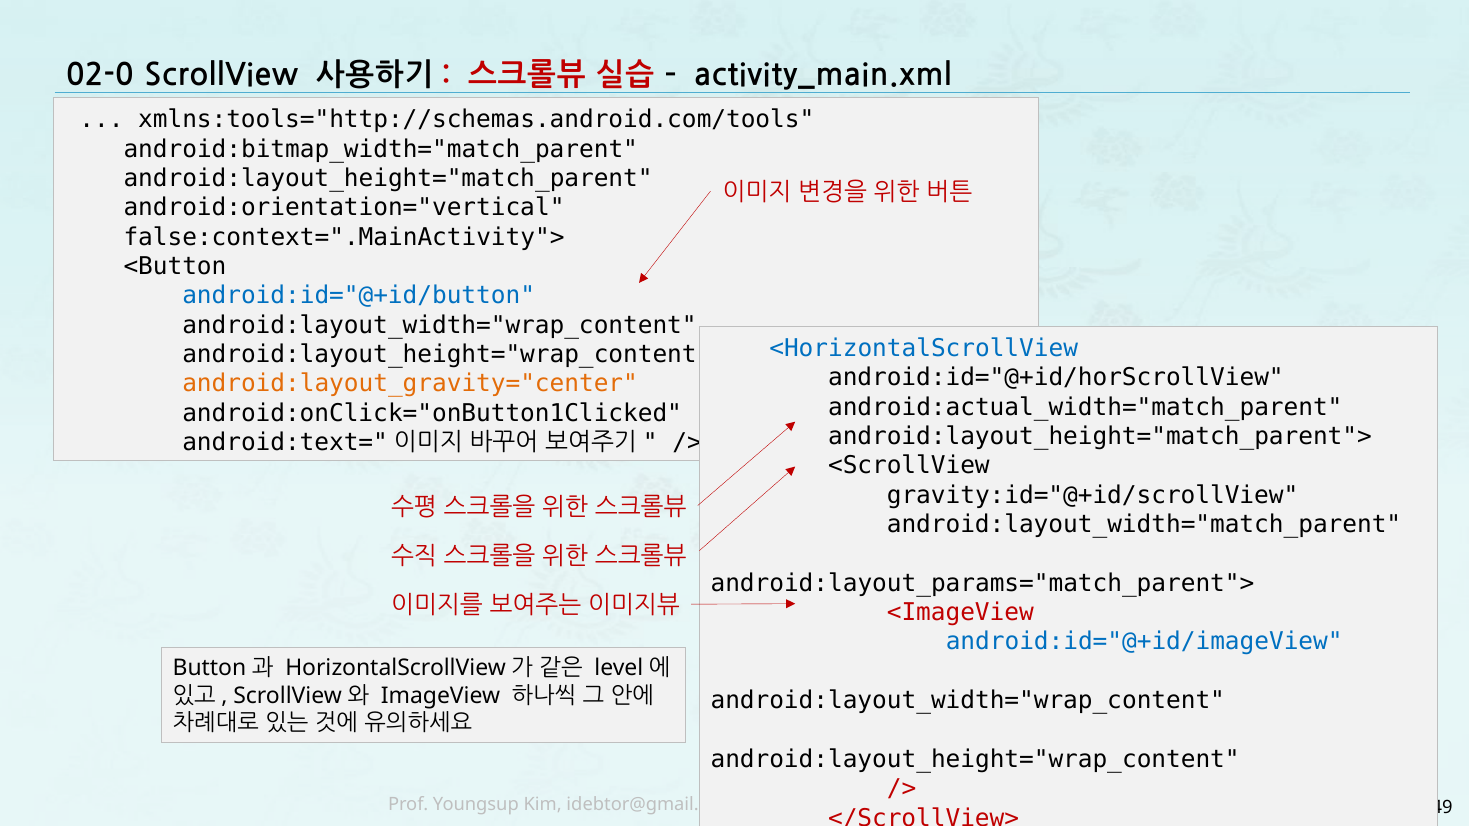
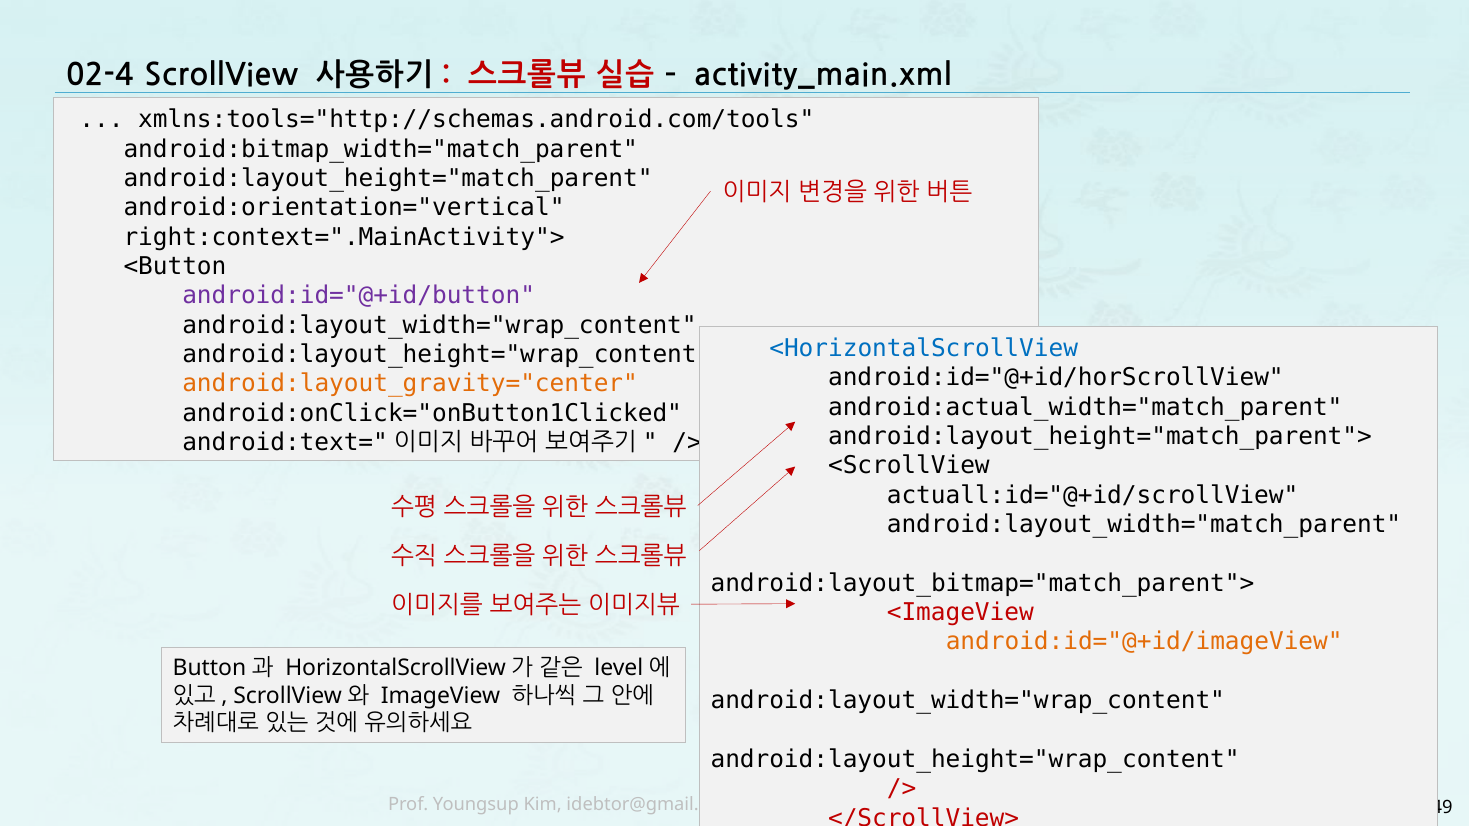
02-0: 02-0 -> 02-4
false:context=".MainActivity">: false:context=".MainActivity"> -> right:context=".MainActivity">
android:id="@+id/button colour: blue -> purple
gravity:id="@+id/scrollView: gravity:id="@+id/scrollView -> actuall:id="@+id/scrollView
android:layout_params="match_parent">: android:layout_params="match_parent"> -> android:layout_bitmap="match_parent">
android:id="@+id/imageView colour: blue -> orange
